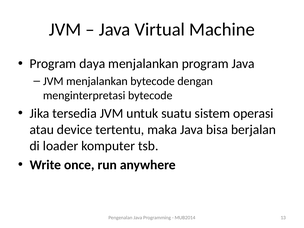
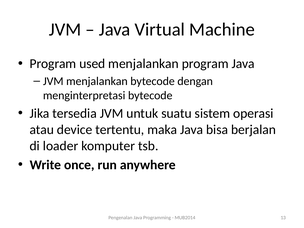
daya: daya -> used
